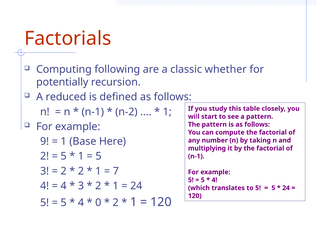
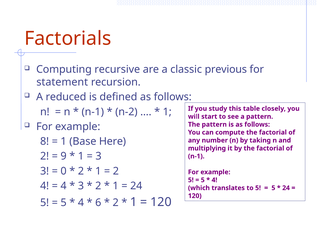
following: following -> recursive
whether: whether -> previous
potentially: potentially -> statement
9: 9 -> 8
5 at (64, 156): 5 -> 9
5 at (99, 156): 5 -> 3
2 at (64, 171): 2 -> 0
7 at (116, 171): 7 -> 2
0: 0 -> 6
